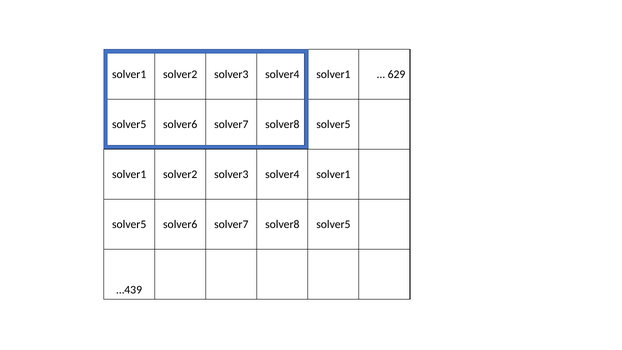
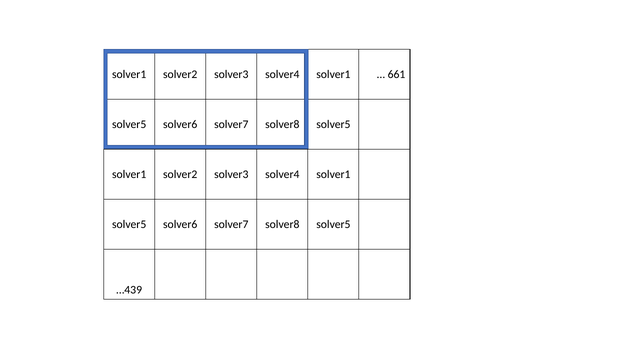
629: 629 -> 661
